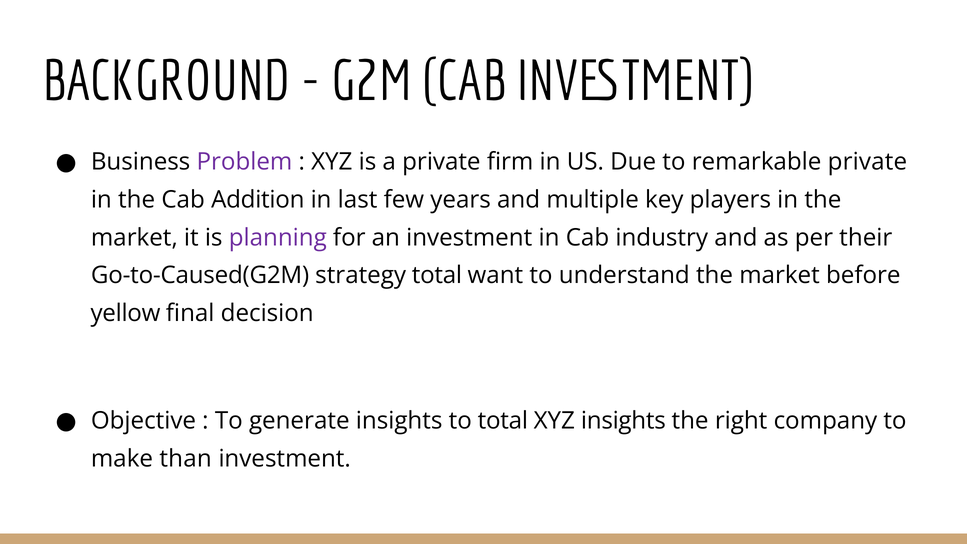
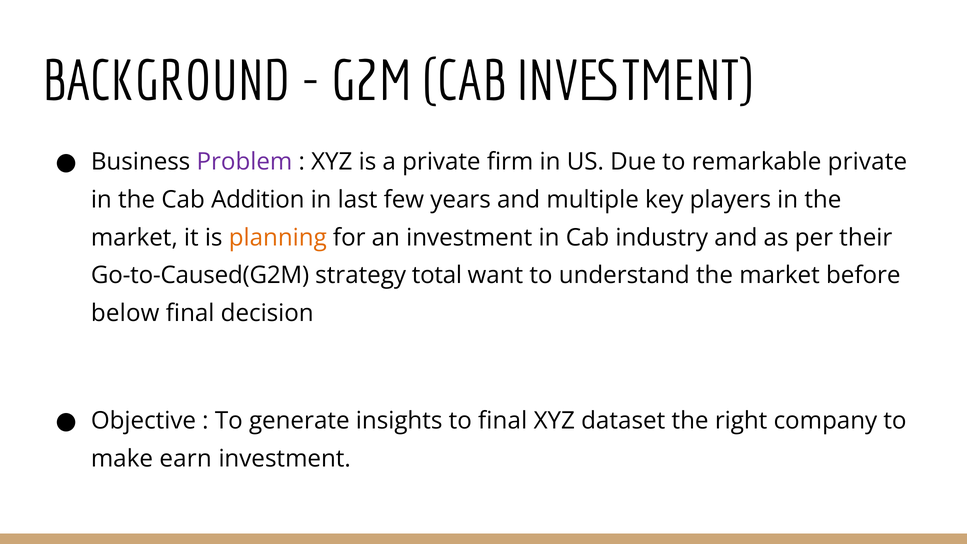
planning colour: purple -> orange
yellow: yellow -> below
to total: total -> final
XYZ insights: insights -> dataset
than: than -> earn
